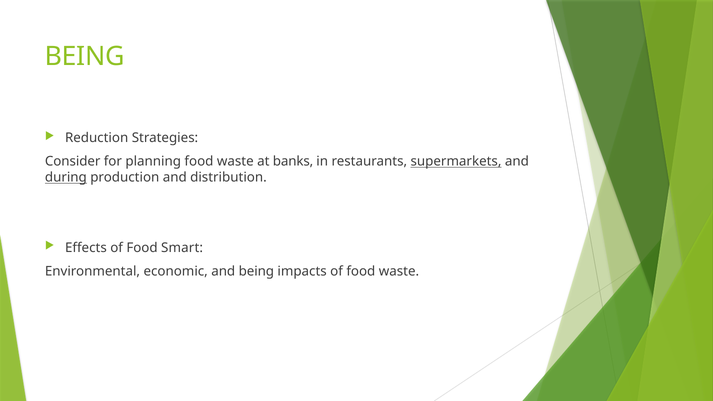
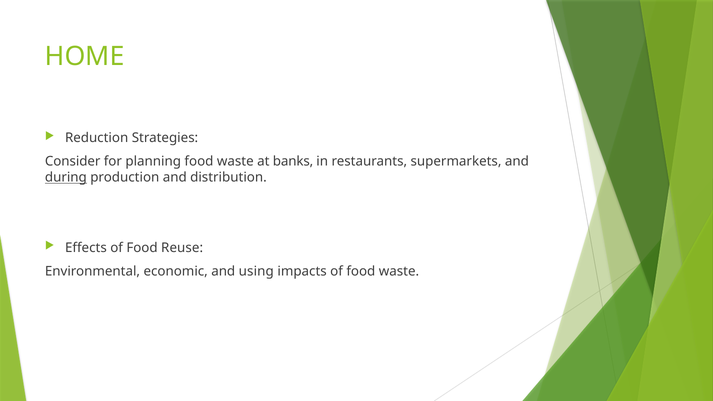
BEING at (85, 56): BEING -> HOME
supermarkets underline: present -> none
Smart: Smart -> Reuse
and being: being -> using
